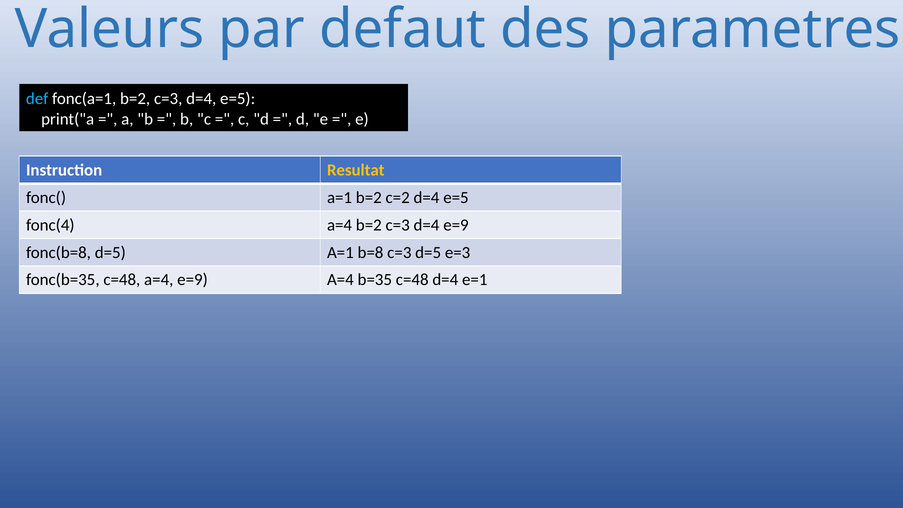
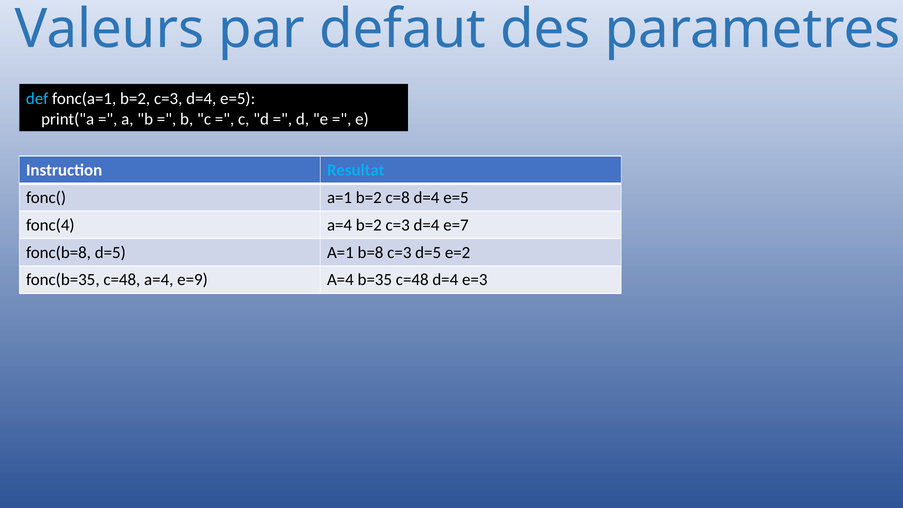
Resultat colour: yellow -> light blue
c=2: c=2 -> c=8
d=4 e=9: e=9 -> e=7
e=3: e=3 -> e=2
e=1: e=1 -> e=3
